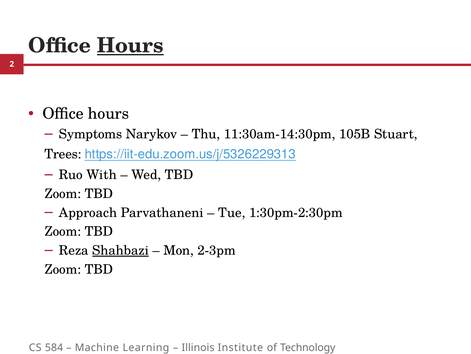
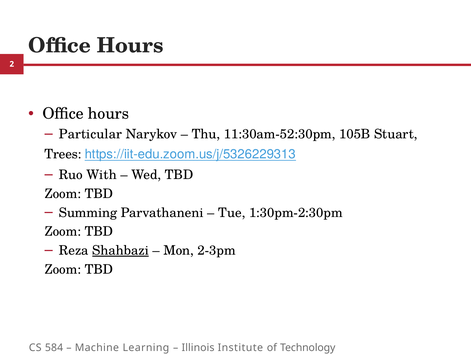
Hours at (130, 45) underline: present -> none
Symptoms: Symptoms -> Particular
11:30am-14:30pm: 11:30am-14:30pm -> 11:30am-52:30pm
Approach: Approach -> Summing
